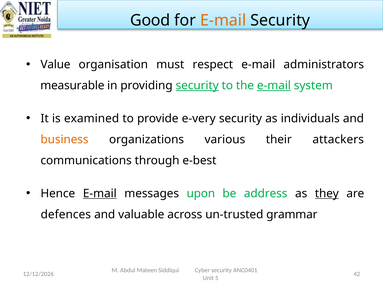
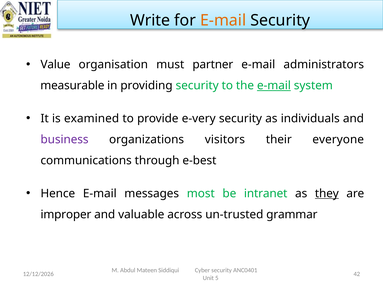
Good: Good -> Write
respect: respect -> partner
security at (197, 86) underline: present -> none
business colour: orange -> purple
various: various -> visitors
attackers: attackers -> everyone
E-mail at (100, 194) underline: present -> none
upon: upon -> most
address: address -> intranet
defences: defences -> improper
